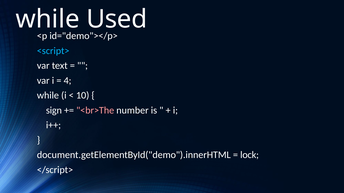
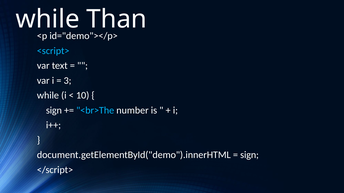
Used: Used -> Than
4: 4 -> 3
<br>The colour: pink -> light blue
lock at (250, 155): lock -> sign
